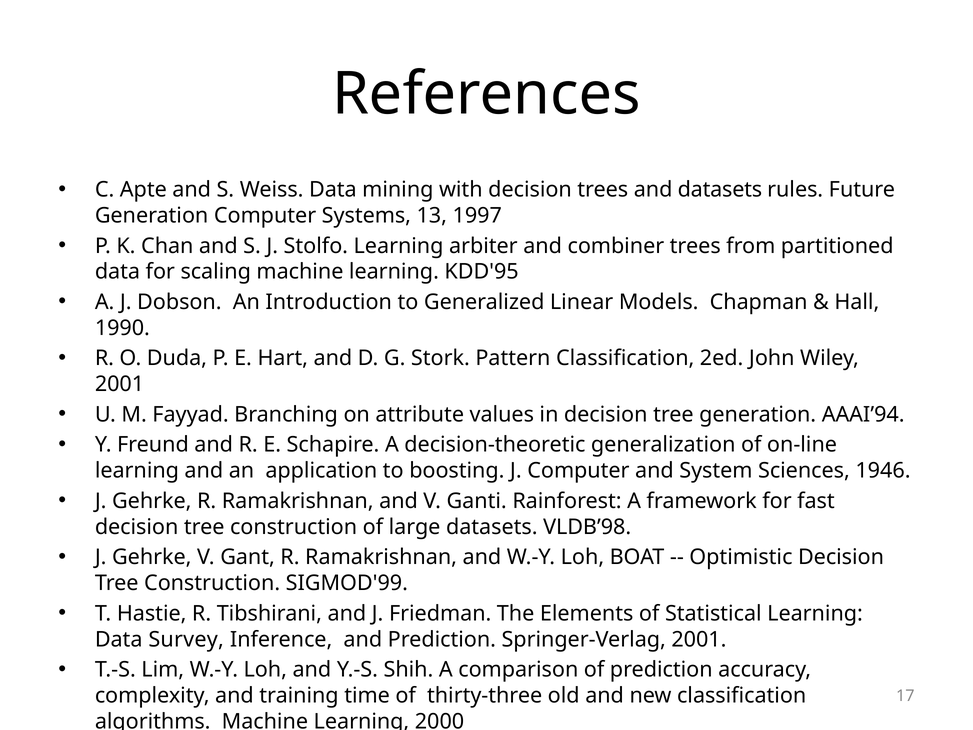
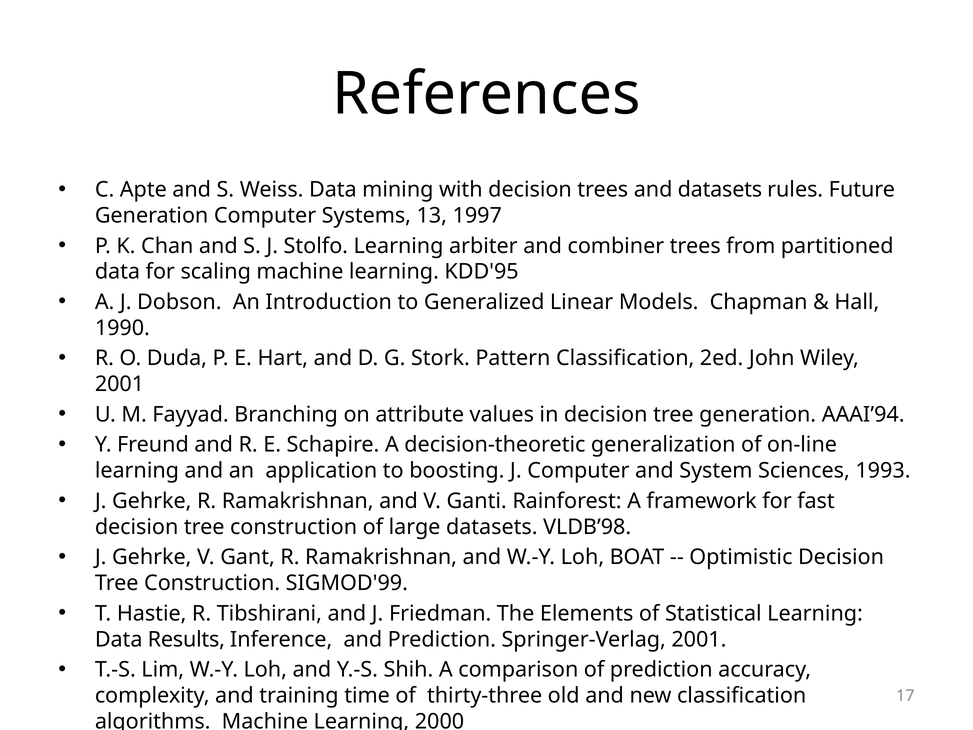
1946: 1946 -> 1993
Survey: Survey -> Results
